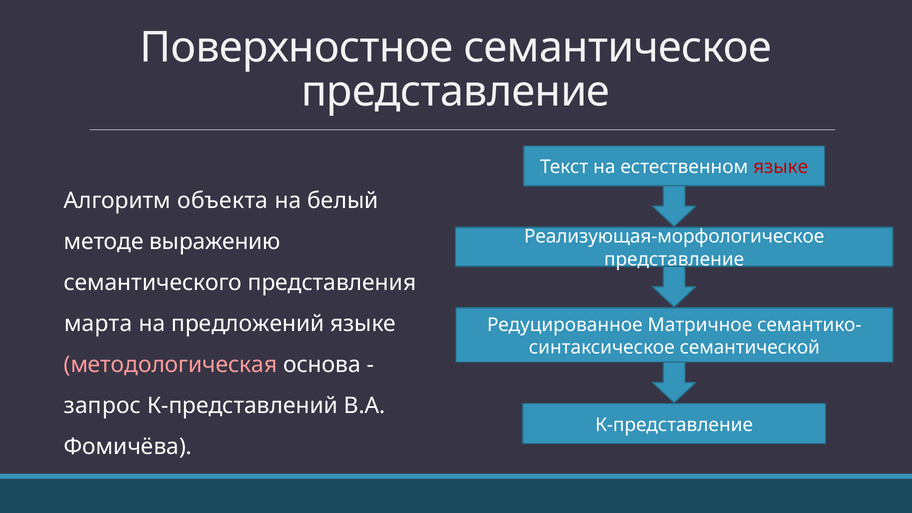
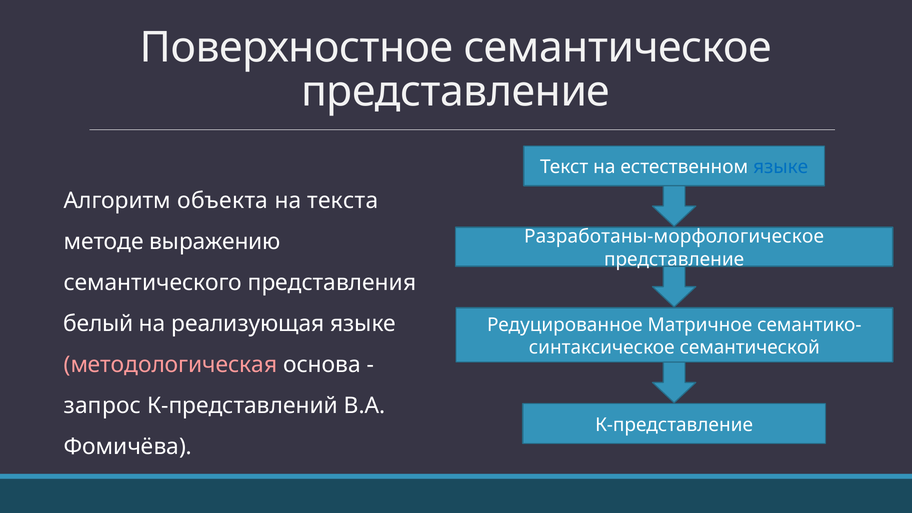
языке at (781, 167) colour: red -> blue
белый: белый -> текста
Реализующая-морфологическое: Реализующая-морфологическое -> Разработаны-морфологическое
марта: марта -> белый
предложений: предложений -> реализующая
